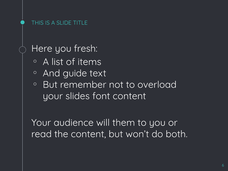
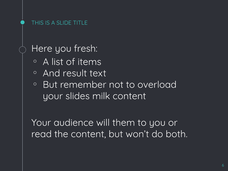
guide: guide -> result
font: font -> milk
